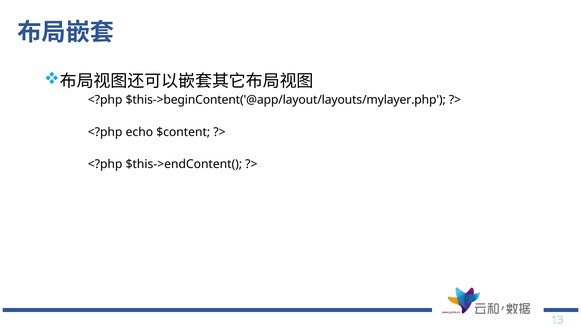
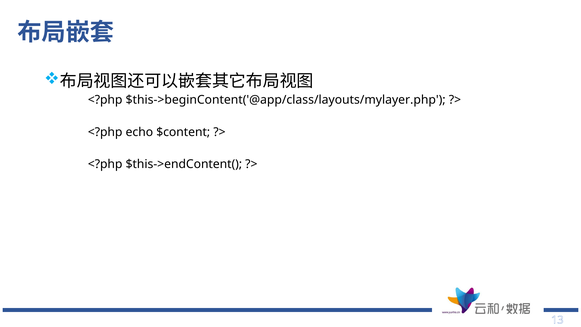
$this->beginContent('@app/layout/layouts/mylayer.php: $this->beginContent('@app/layout/layouts/mylayer.php -> $this->beginContent('@app/class/layouts/mylayer.php
